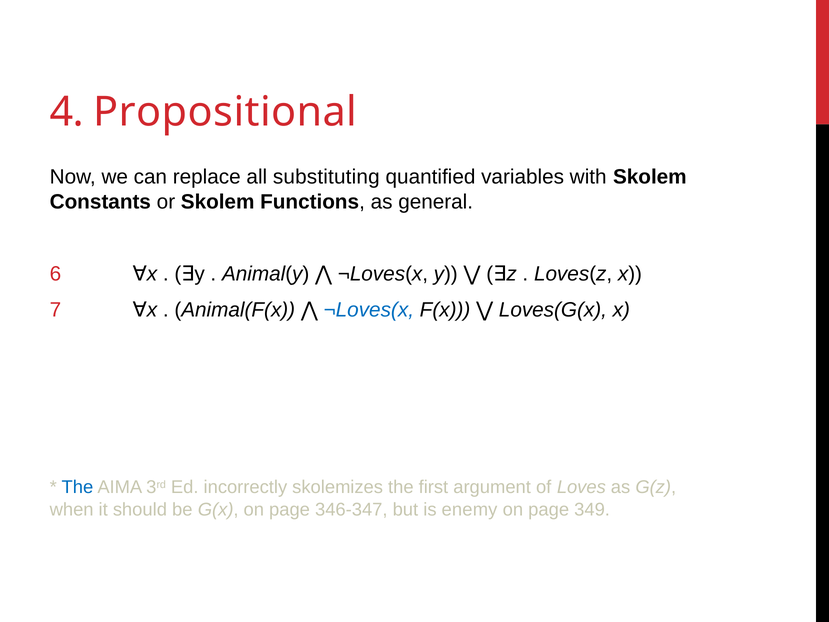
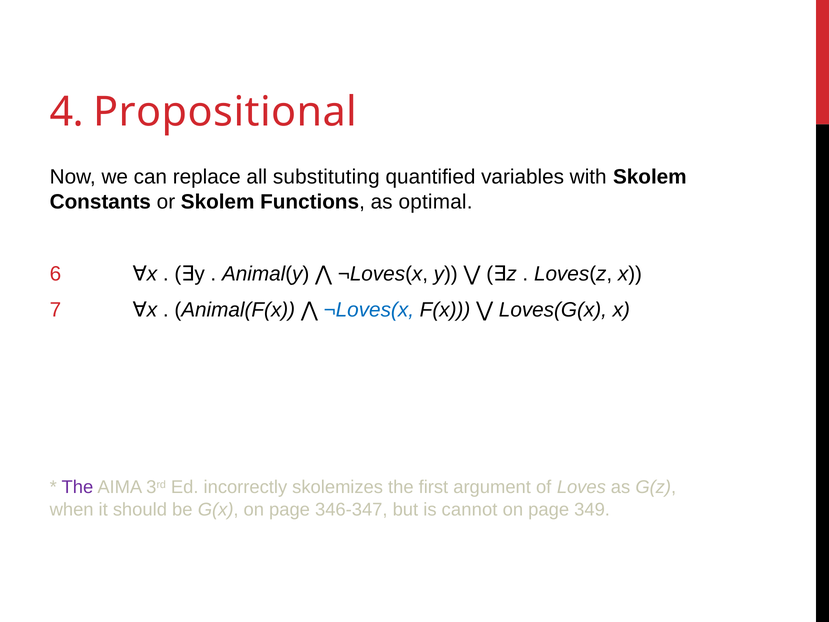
general: general -> optimal
The at (77, 487) colour: blue -> purple
enemy: enemy -> cannot
